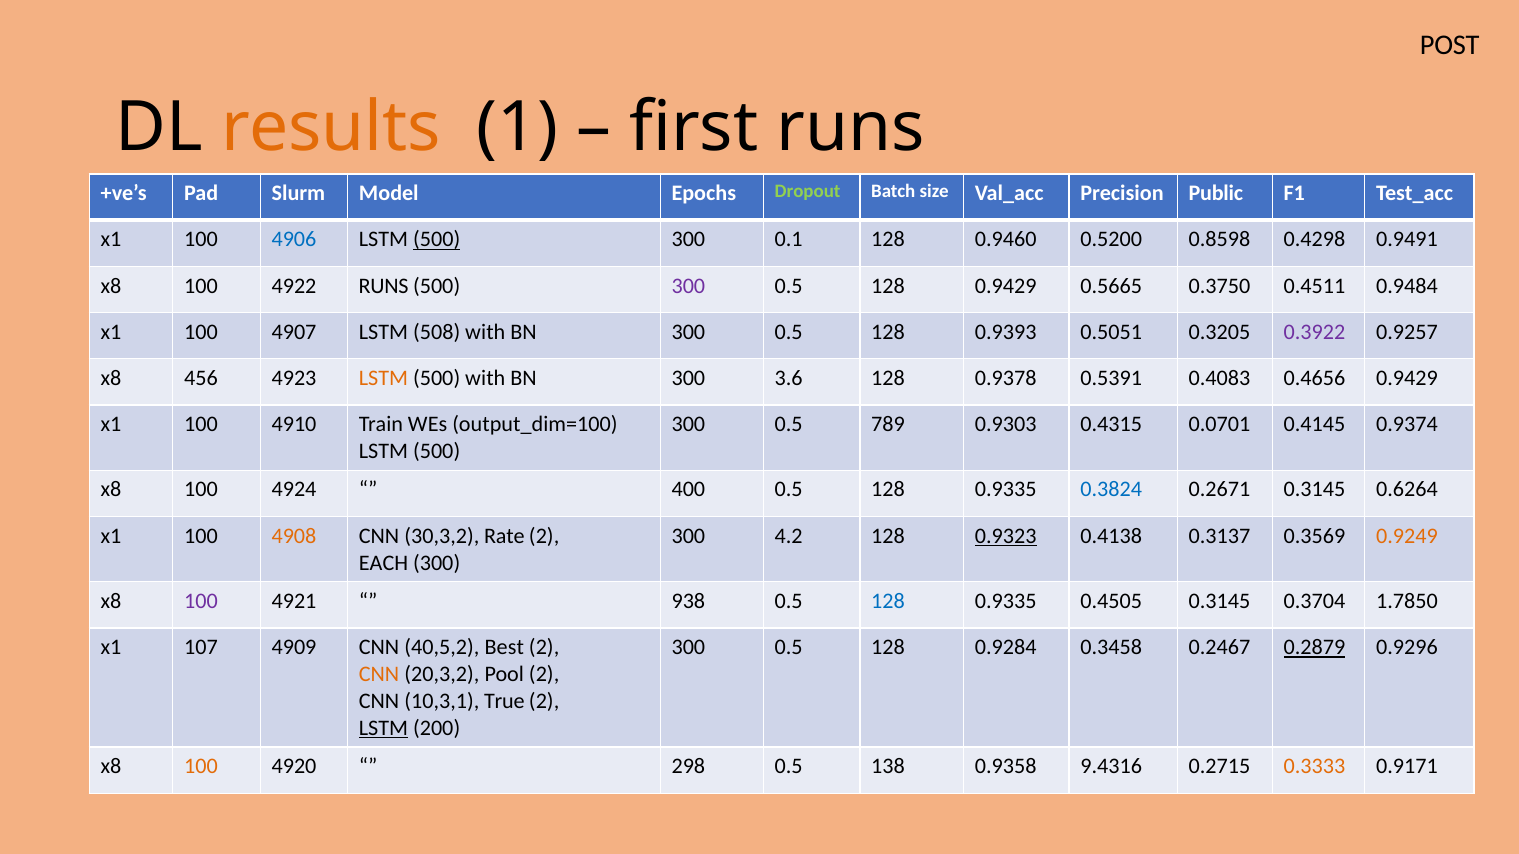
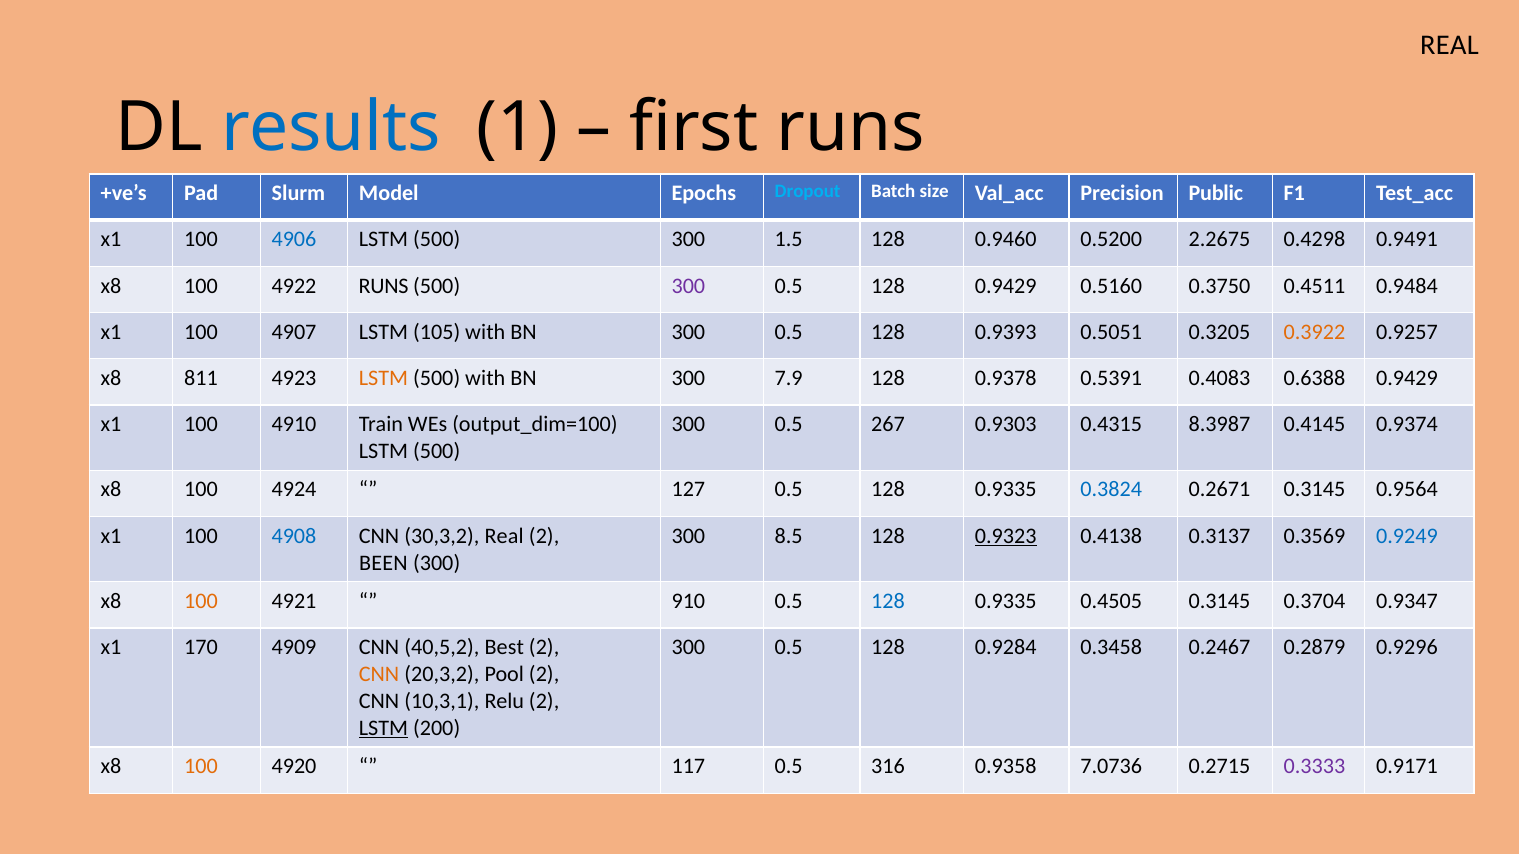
POST at (1450, 45): POST -> REAL
results colour: orange -> blue
Dropout colour: light green -> light blue
500 at (437, 240) underline: present -> none
0.1: 0.1 -> 1.5
0.8598: 0.8598 -> 2.2675
0.5665: 0.5665 -> 0.5160
508: 508 -> 105
0.3922 colour: purple -> orange
456: 456 -> 811
3.6: 3.6 -> 7.9
0.4656: 0.4656 -> 0.6388
789: 789 -> 267
0.0701: 0.0701 -> 8.3987
400: 400 -> 127
0.6264: 0.6264 -> 0.9564
4908 colour: orange -> blue
30,3,2 Rate: Rate -> Real
4.2: 4.2 -> 8.5
0.9249 colour: orange -> blue
EACH: EACH -> BEEN
100 at (201, 601) colour: purple -> orange
938: 938 -> 910
1.7850: 1.7850 -> 0.9347
107: 107 -> 170
0.2879 underline: present -> none
True: True -> Relu
298: 298 -> 117
138: 138 -> 316
9.4316: 9.4316 -> 7.0736
0.3333 colour: orange -> purple
